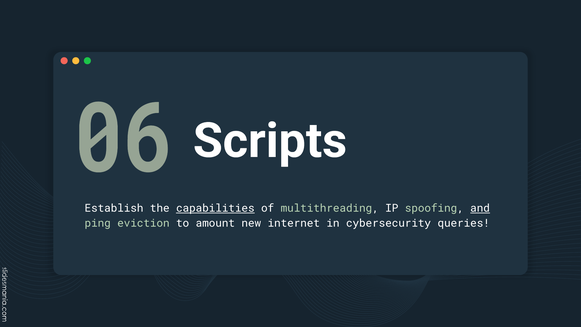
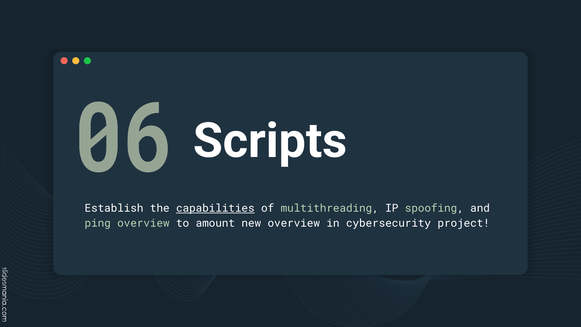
and underline: present -> none
ping eviction: eviction -> overview
new internet: internet -> overview
queries: queries -> project
